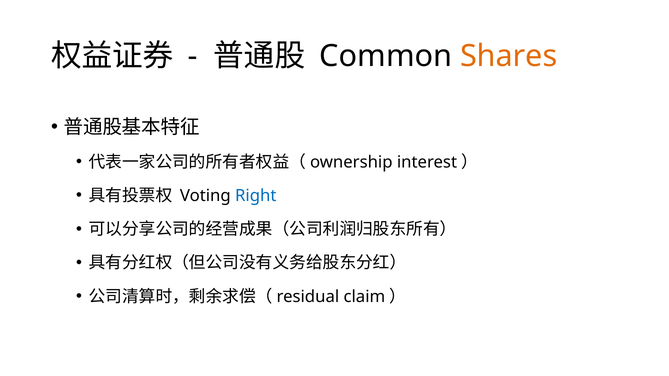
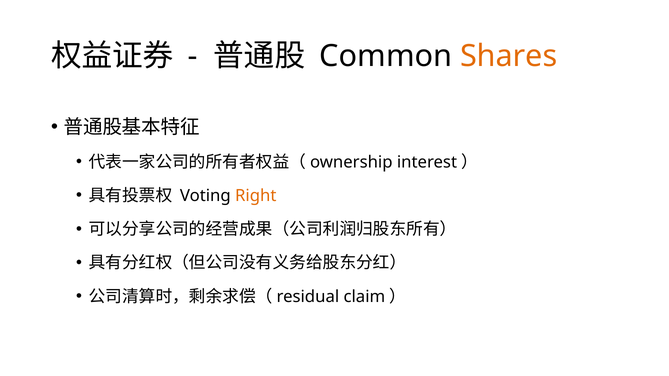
Right colour: blue -> orange
